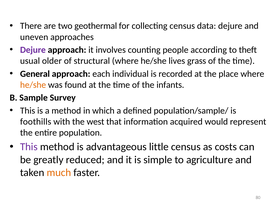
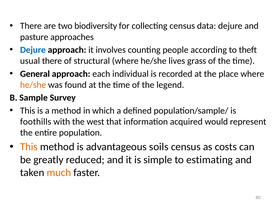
geothermal: geothermal -> biodiversity
uneven: uneven -> pasture
Dejure at (33, 50) colour: purple -> blue
usual older: older -> there
infants: infants -> legend
This at (29, 147) colour: purple -> orange
little: little -> soils
agriculture: agriculture -> estimating
